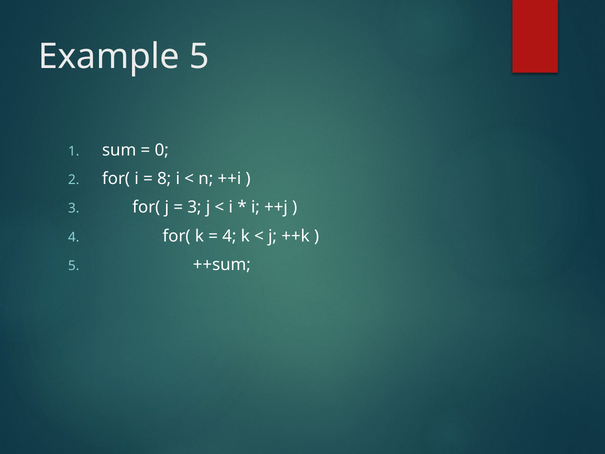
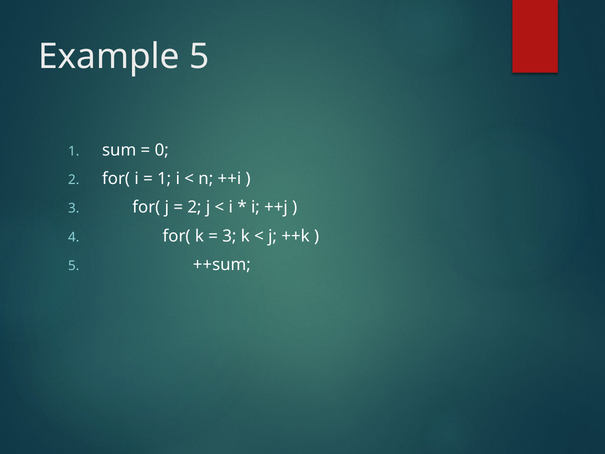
8 at (164, 179): 8 -> 1
3 at (194, 207): 3 -> 2
4 at (229, 236): 4 -> 3
